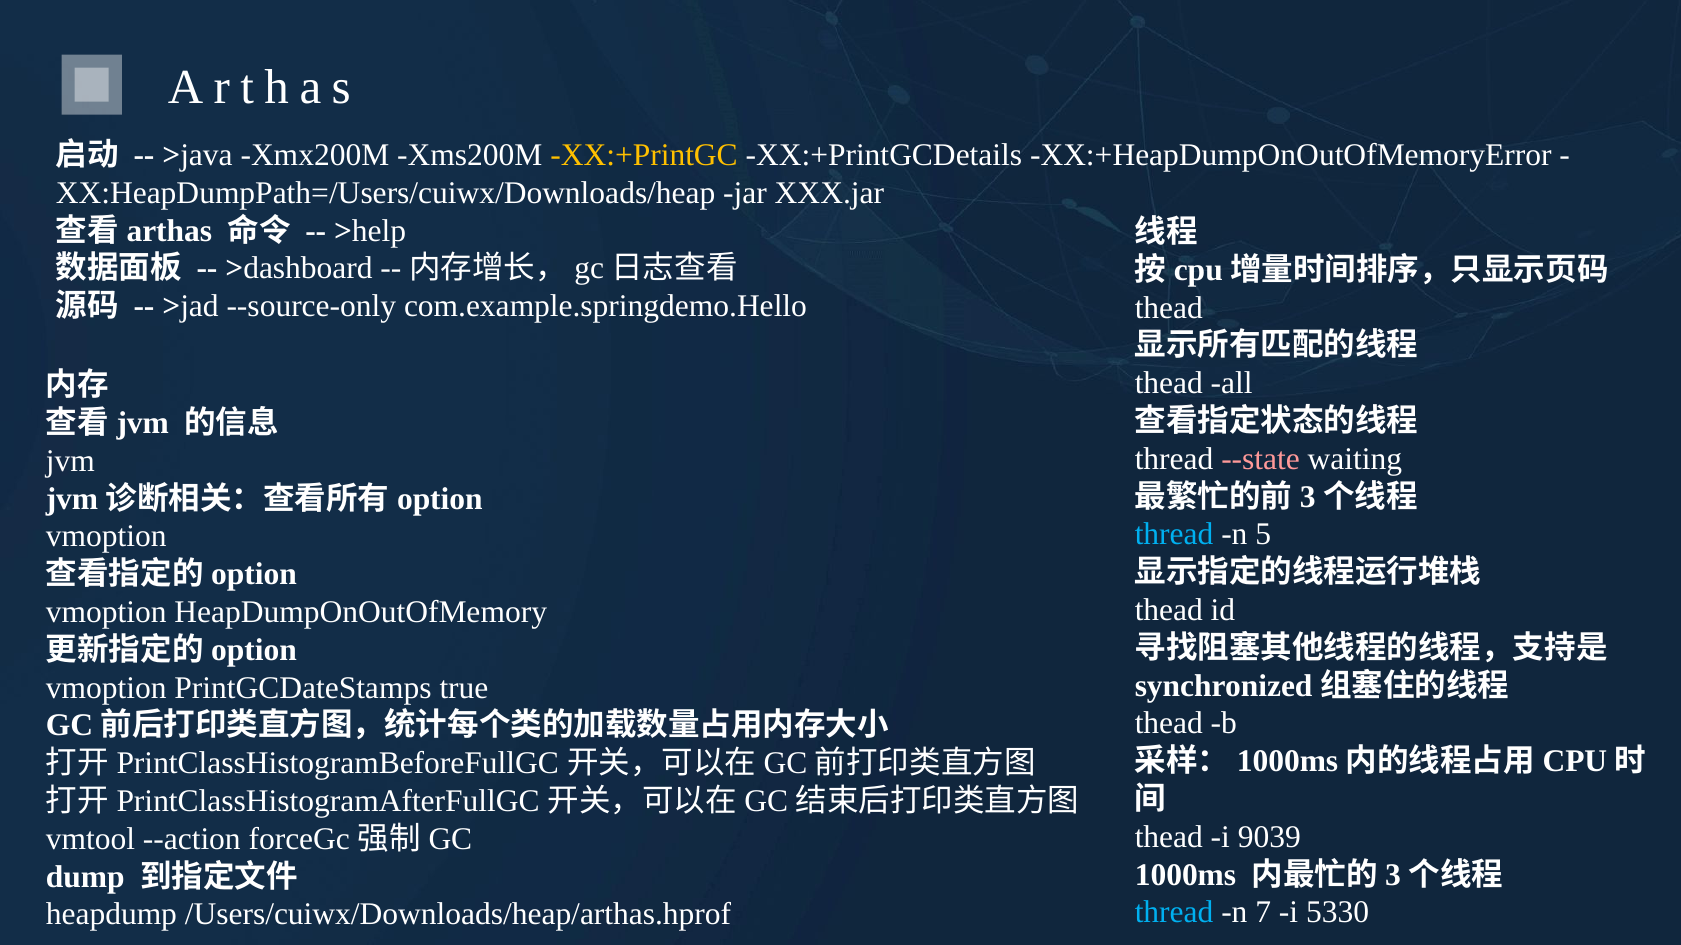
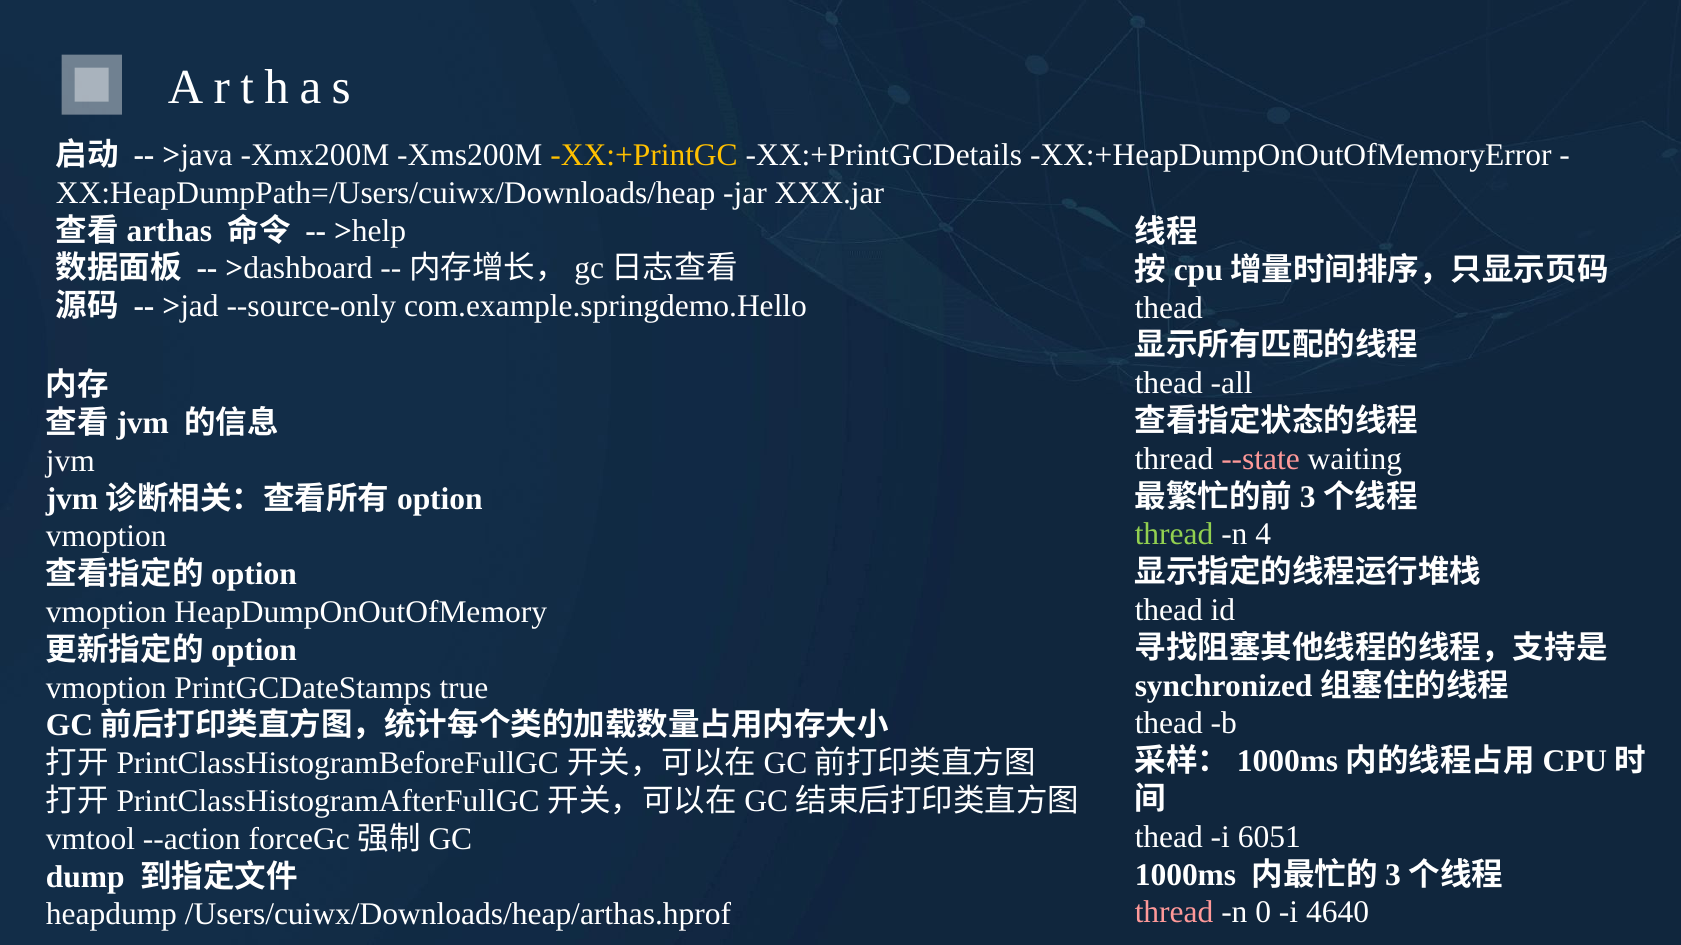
thread at (1174, 535) colour: light blue -> light green
5: 5 -> 4
9039: 9039 -> 6051
thread at (1174, 913) colour: light blue -> pink
7: 7 -> 0
5330: 5330 -> 4640
